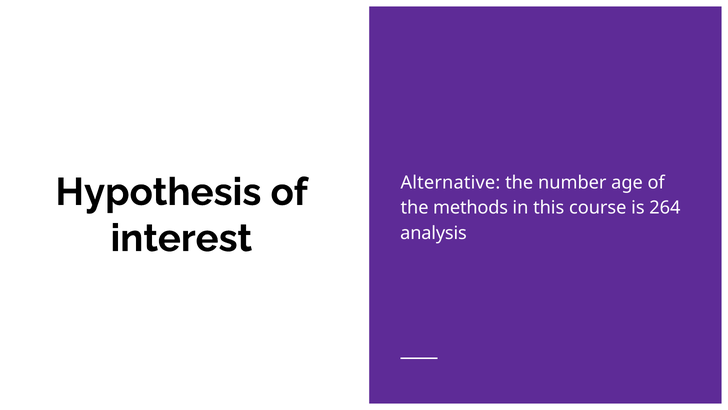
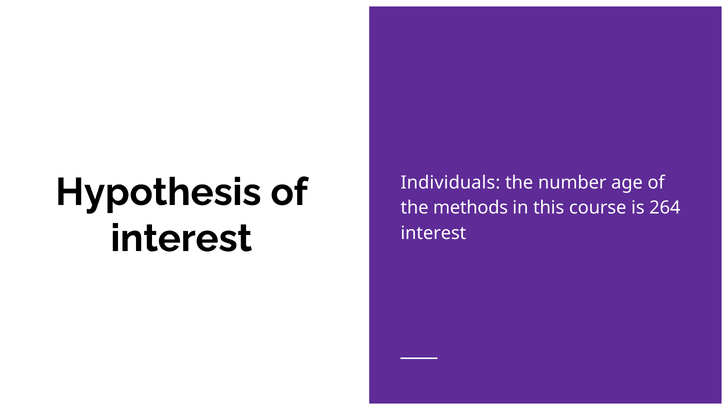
Alternative: Alternative -> Individuals
analysis at (433, 233): analysis -> interest
